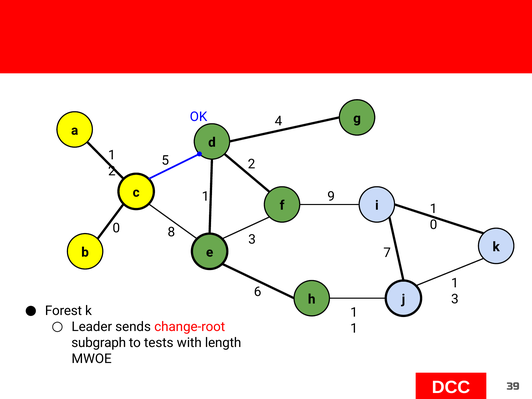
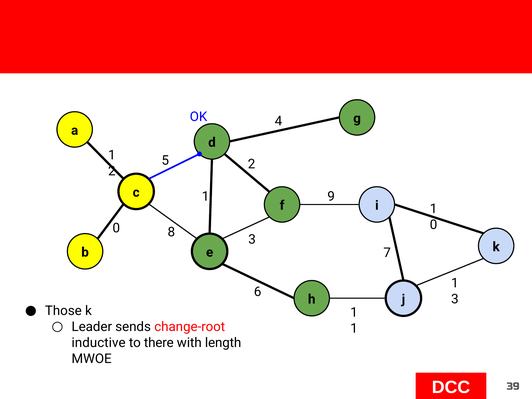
Forest: Forest -> Those
subgraph: subgraph -> inductive
tests: tests -> there
